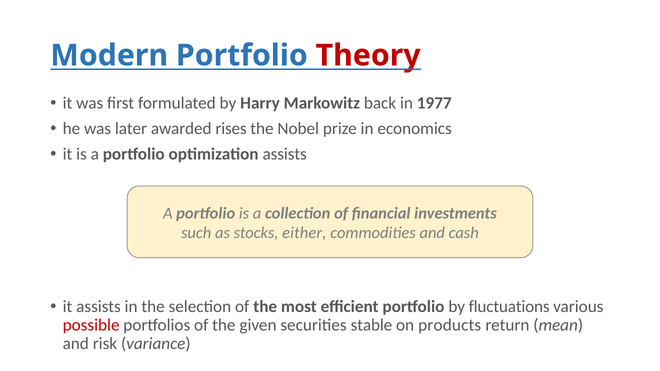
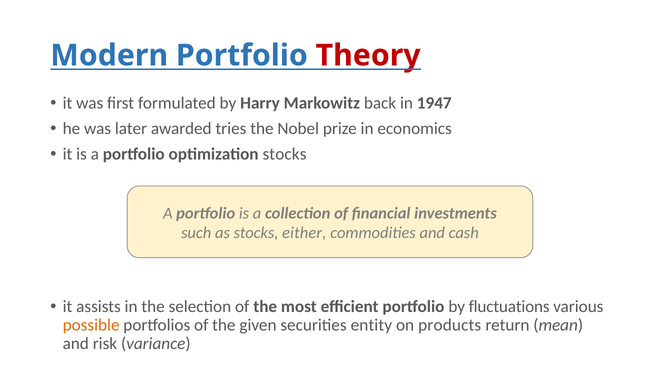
1977: 1977 -> 1947
rises: rises -> tries
optimization assists: assists -> stocks
possible colour: red -> orange
stable: stable -> entity
